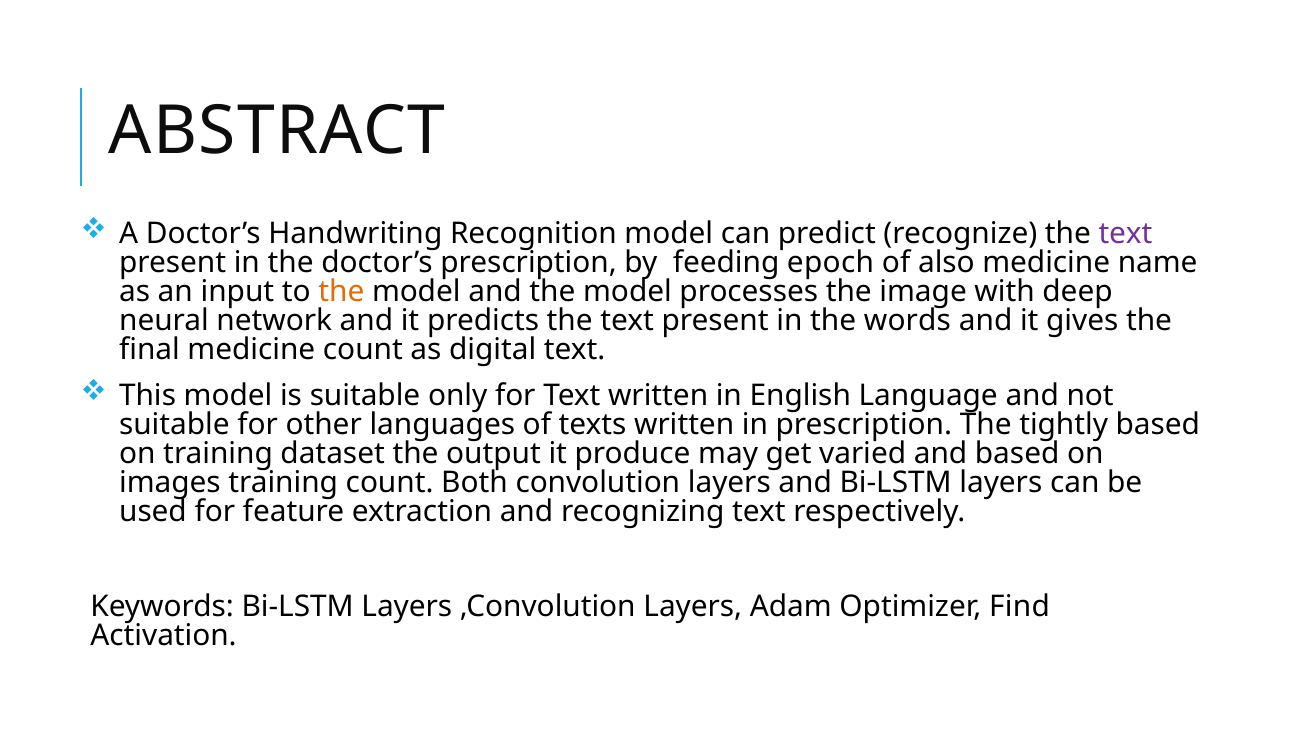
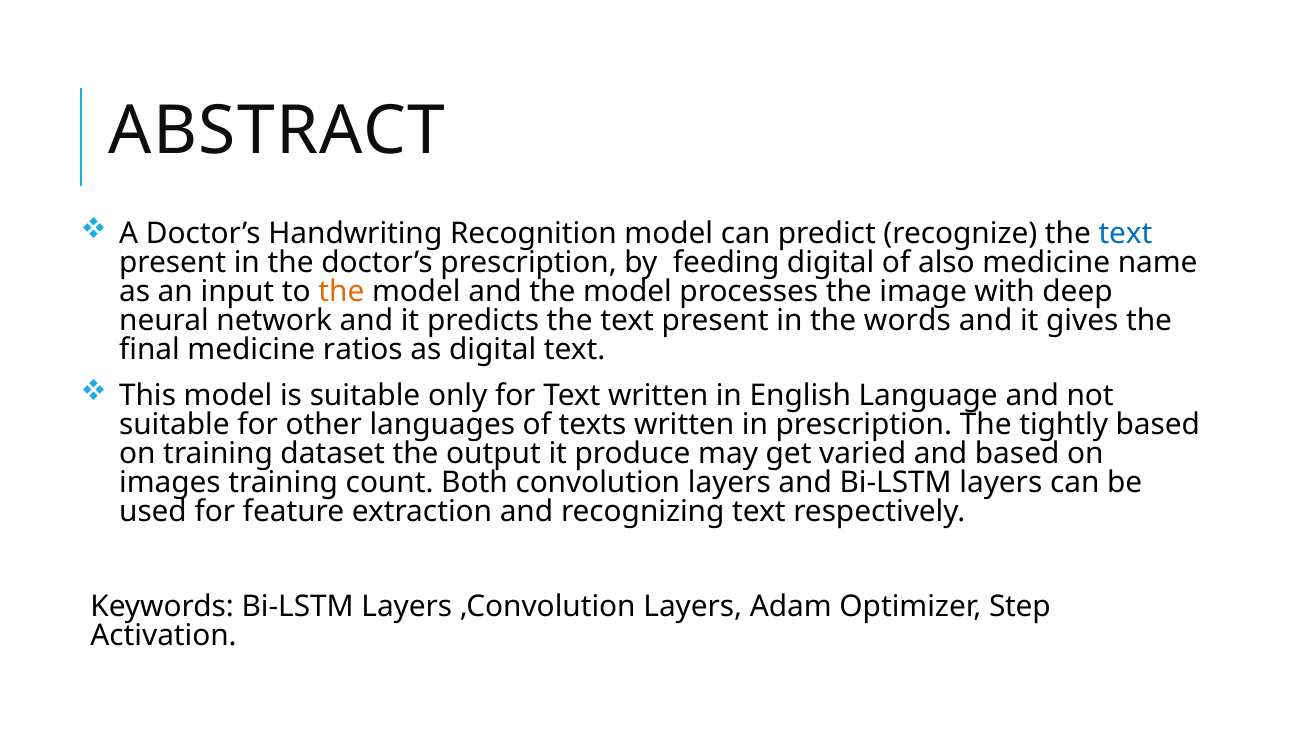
text at (1125, 233) colour: purple -> blue
feeding epoch: epoch -> digital
medicine count: count -> ratios
Find: Find -> Step
